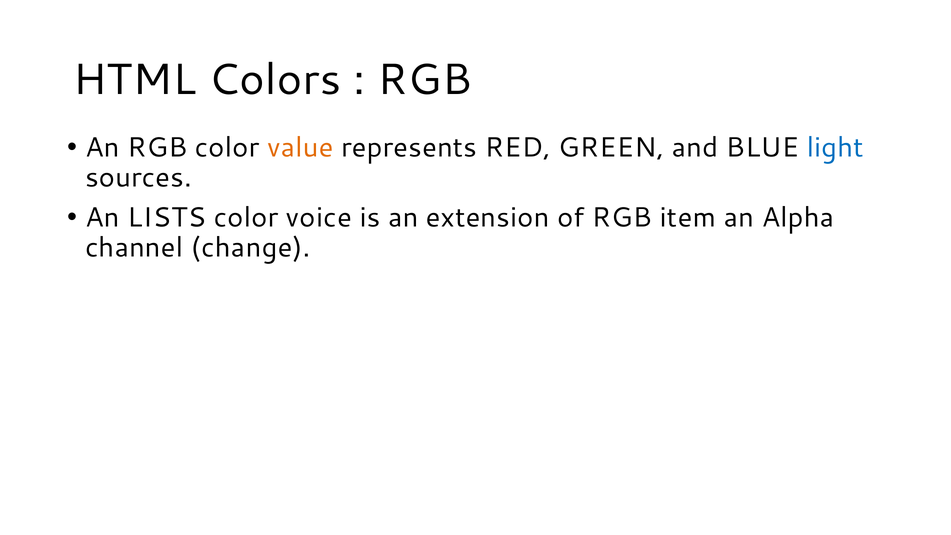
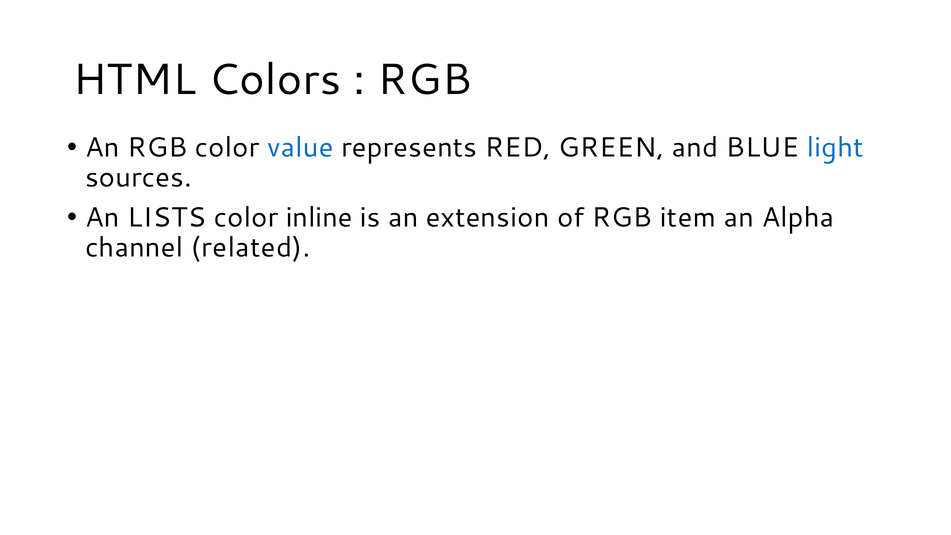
value colour: orange -> blue
voice: voice -> inline
change: change -> related
